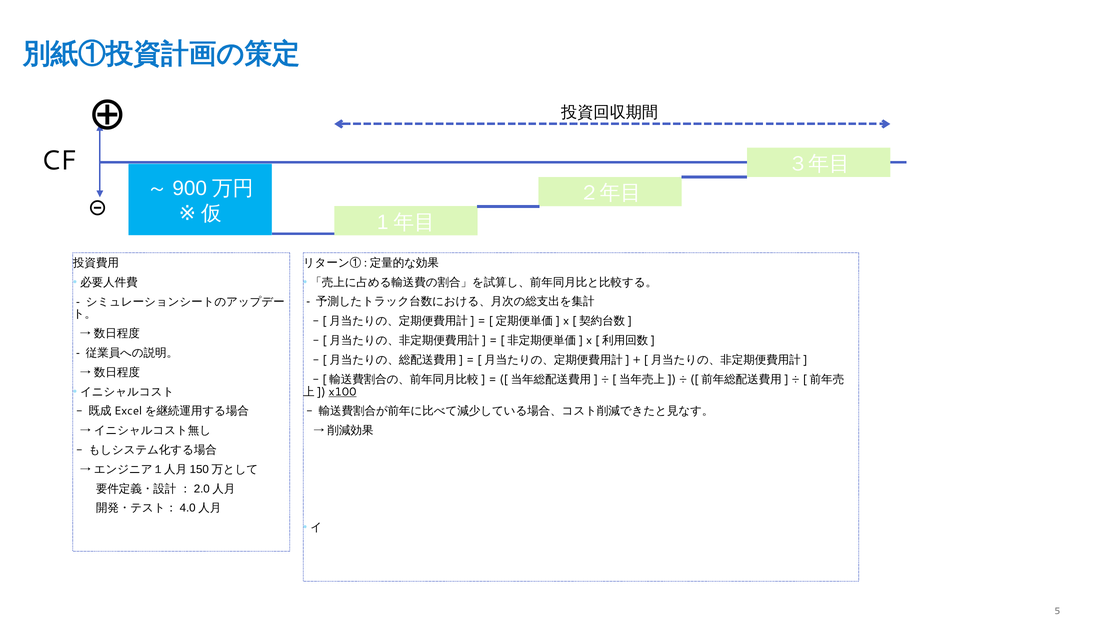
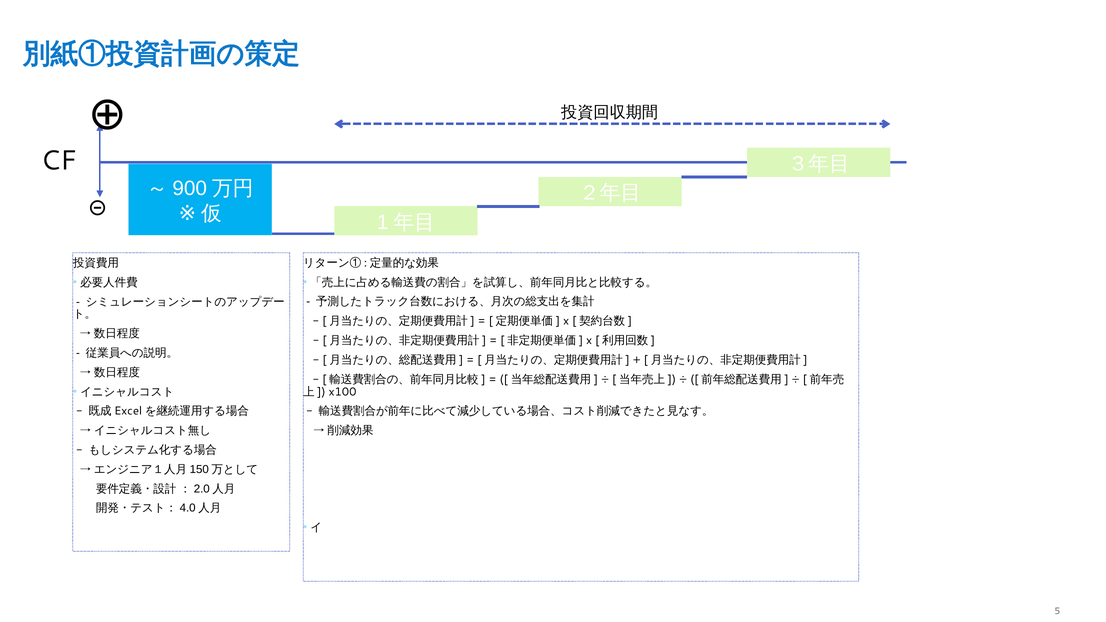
x100 underline: present -> none
